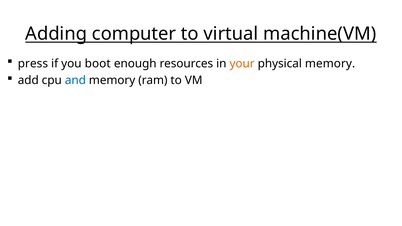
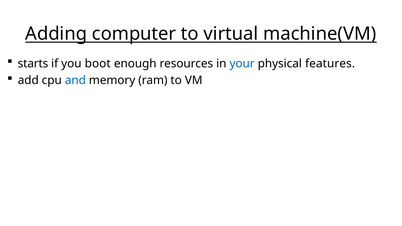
press: press -> starts
your colour: orange -> blue
physical memory: memory -> features
